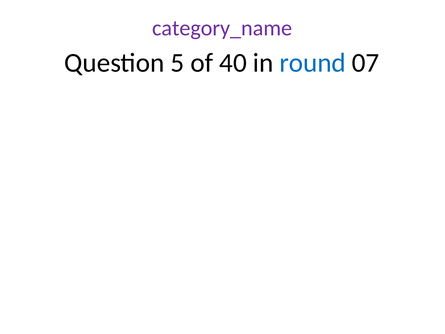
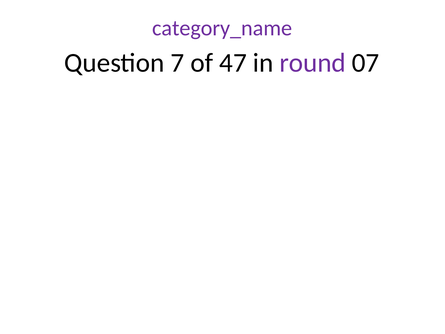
5: 5 -> 7
40: 40 -> 47
round colour: blue -> purple
